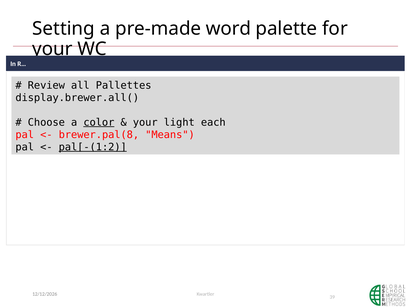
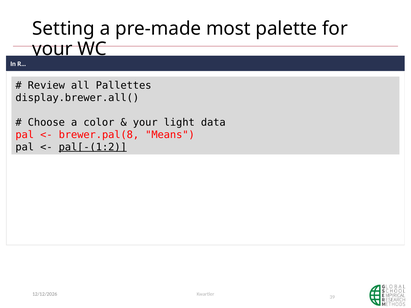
word: word -> most
color underline: present -> none
each: each -> data
